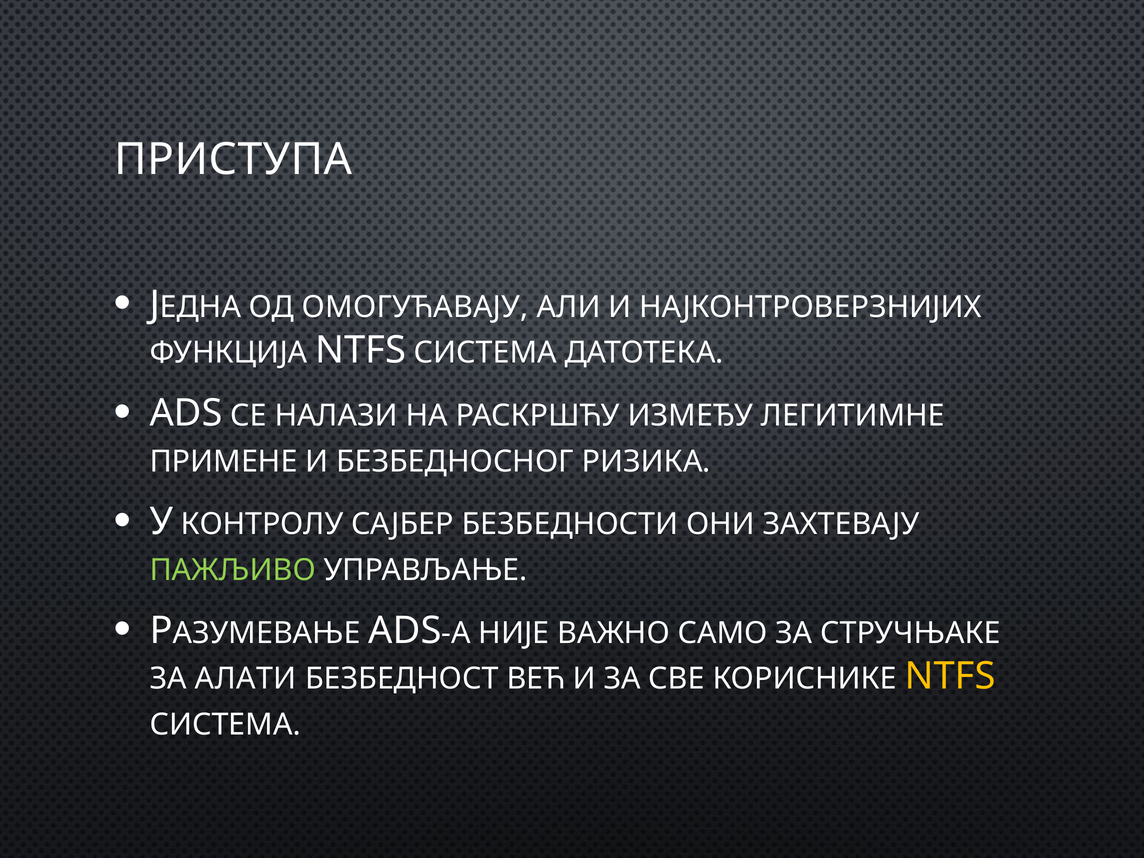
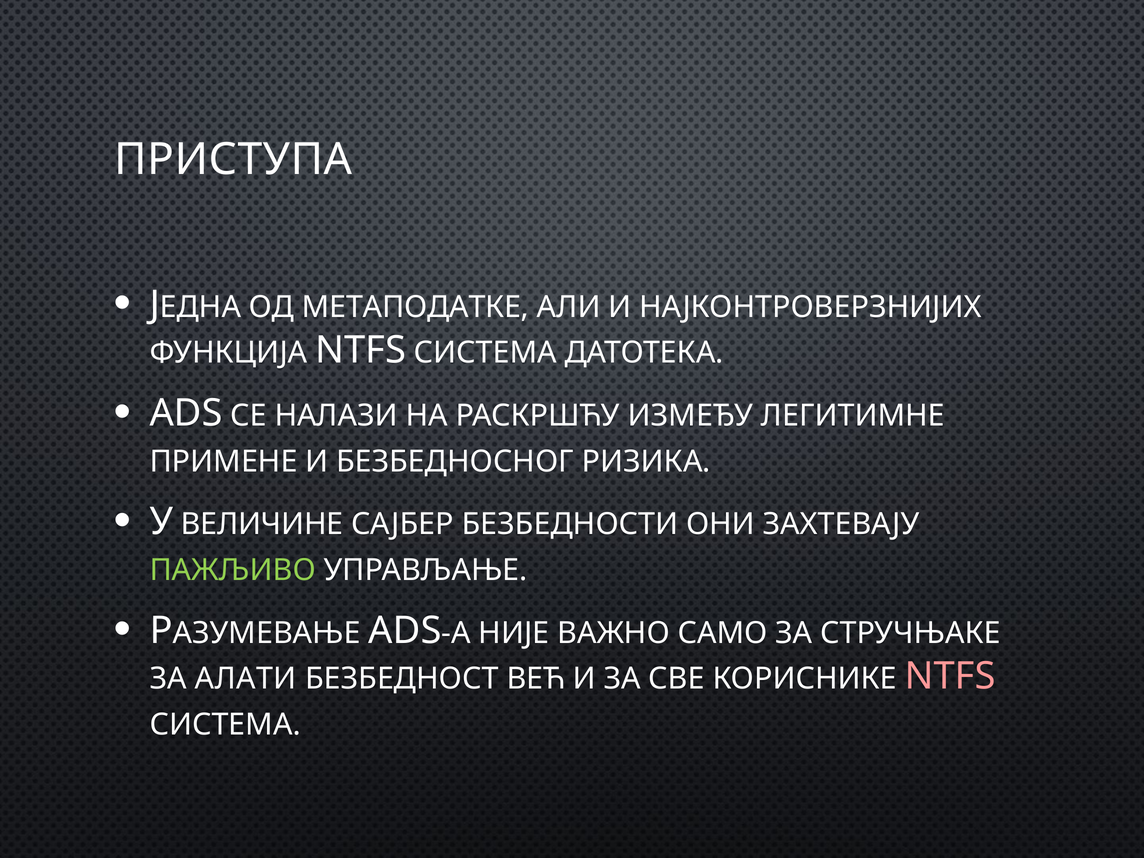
ОМОГУЋАВАЈУ: ОМОГУЋАВАЈУ -> МЕТАПОДАТКЕ
КОНТРОЛУ: КОНТРОЛУ -> ВЕЛИЧИНЕ
NTFS at (950, 676) colour: yellow -> pink
